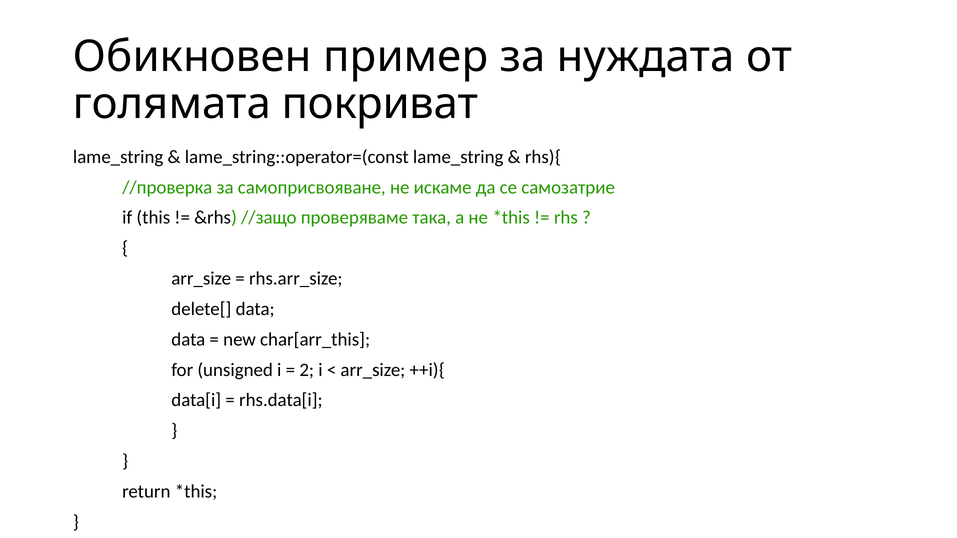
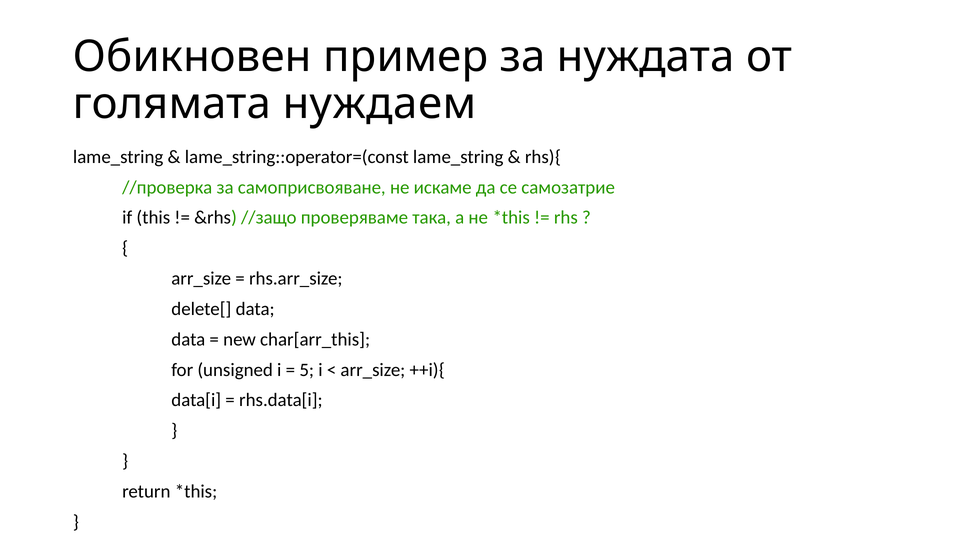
покриват: покриват -> нуждаем
2: 2 -> 5
